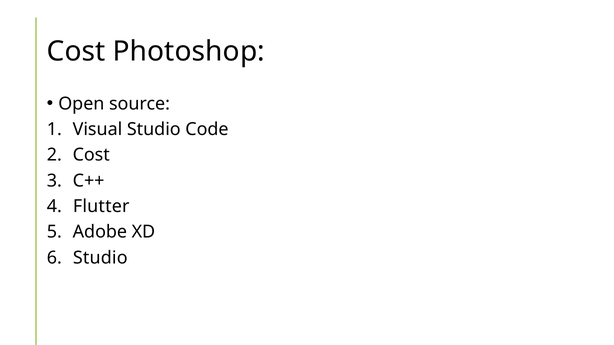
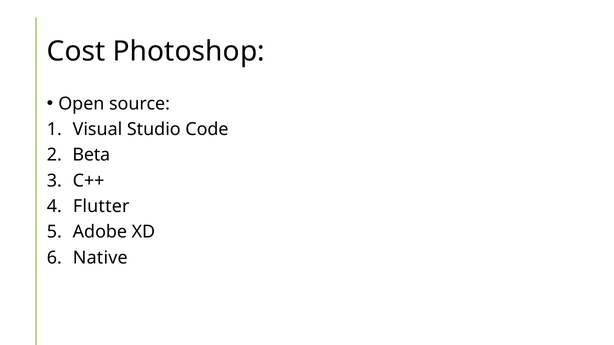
Cost at (91, 155): Cost -> Beta
Studio at (100, 258): Studio -> Native
